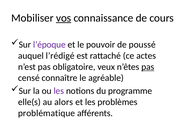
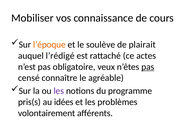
vos underline: present -> none
l’époque colour: purple -> orange
pouvoir: pouvoir -> soulève
poussé: poussé -> plairait
elle(s: elle(s -> pris(s
alors: alors -> idées
problématique: problématique -> volontairement
